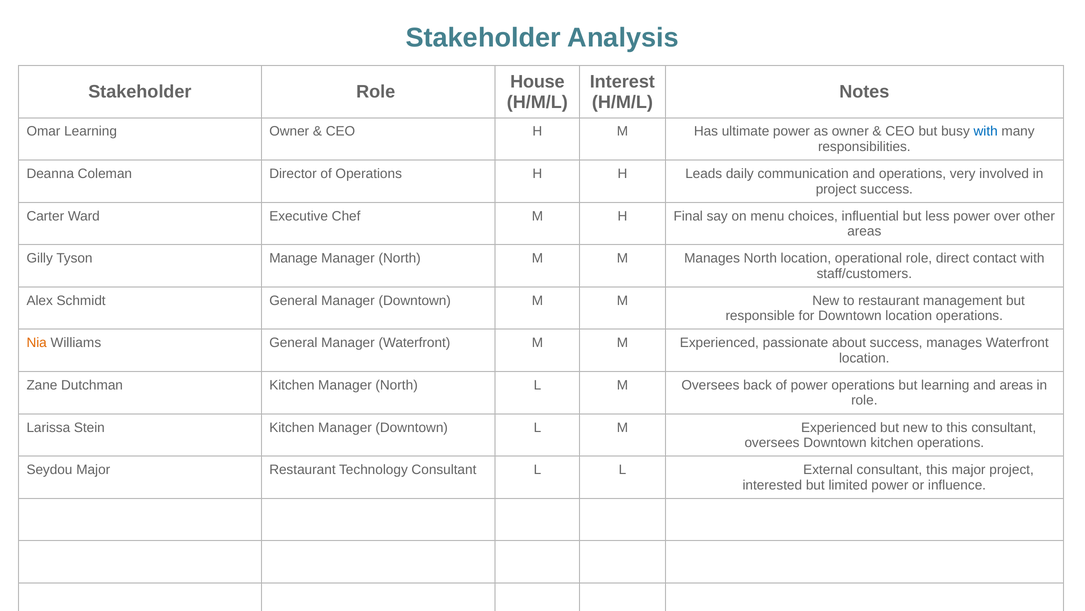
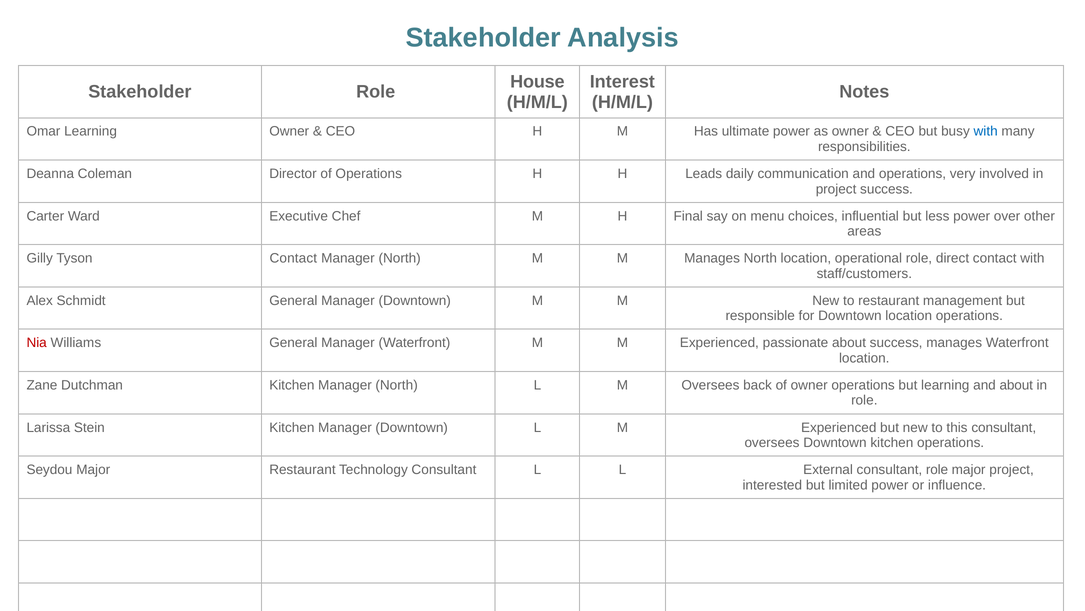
Tyson Manage: Manage -> Contact
Nia colour: orange -> red
of power: power -> owner
and areas: areas -> about
consultant this: this -> role
